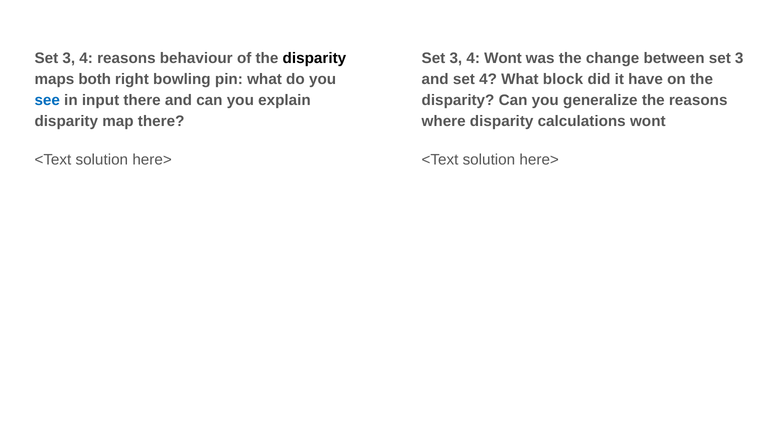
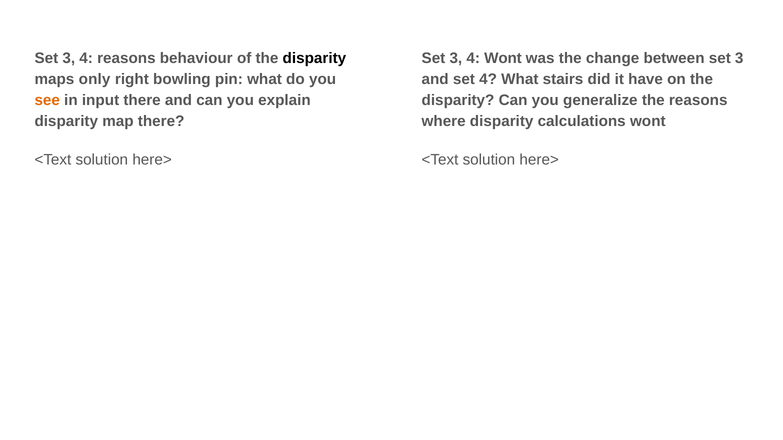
both: both -> only
block: block -> stairs
see colour: blue -> orange
